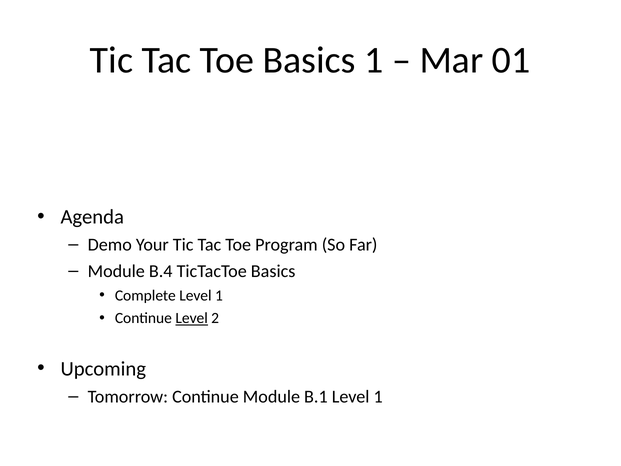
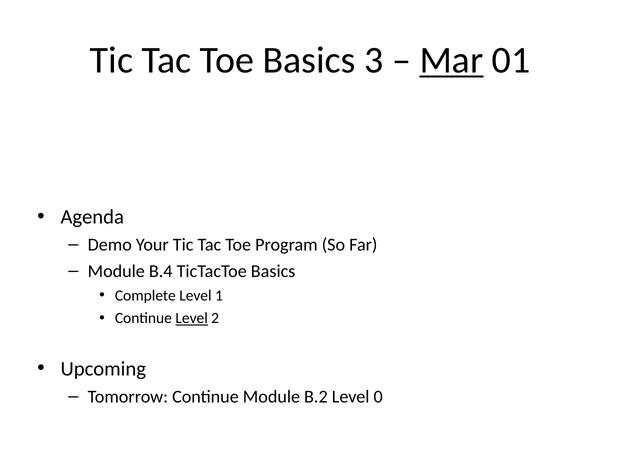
Basics 1: 1 -> 3
Mar underline: none -> present
B.1: B.1 -> B.2
1 at (378, 396): 1 -> 0
